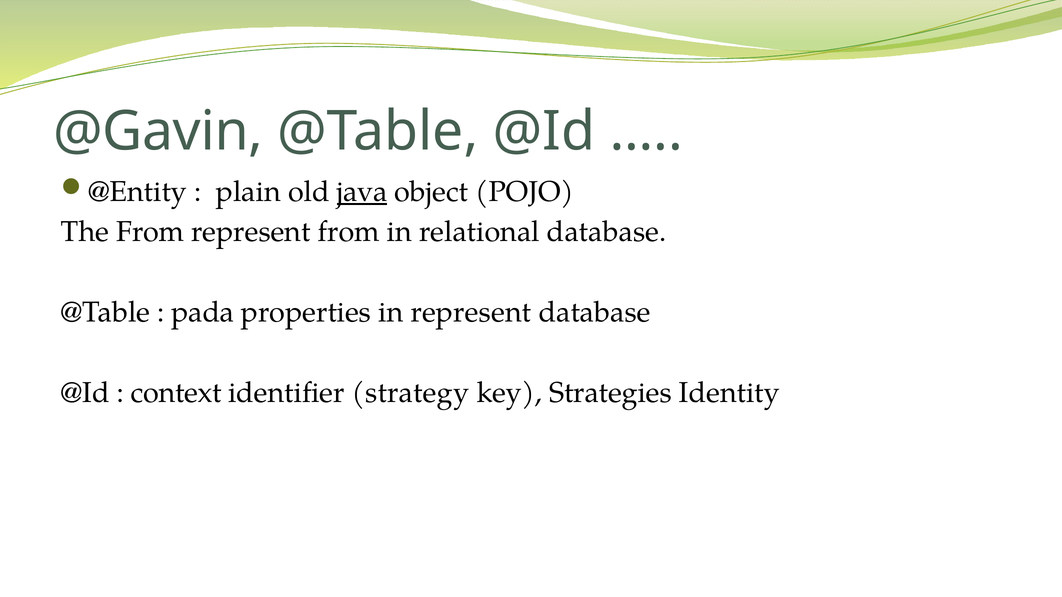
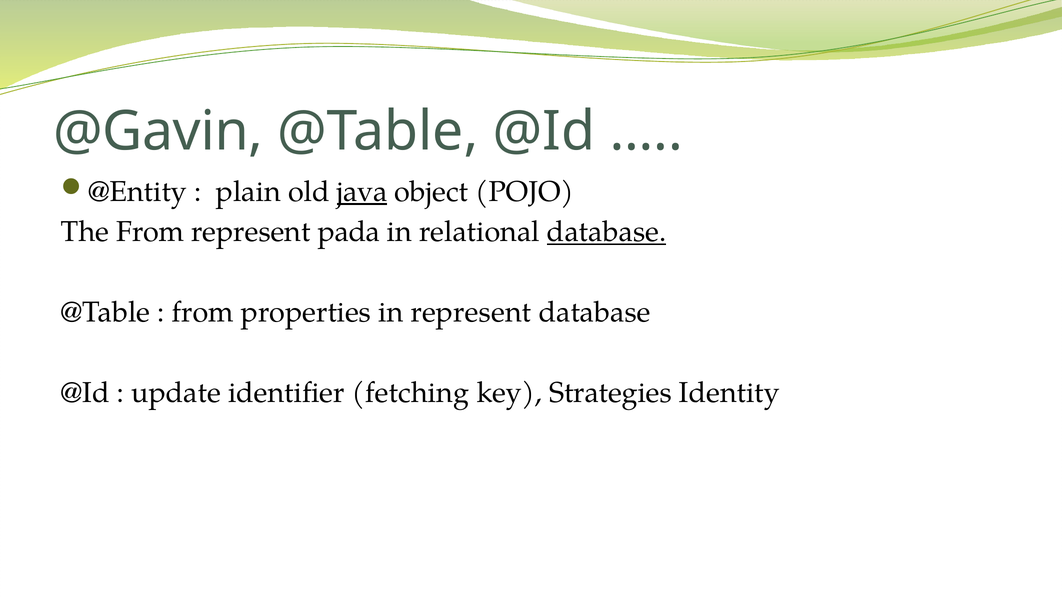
represent from: from -> pada
database at (607, 232) underline: none -> present
pada at (203, 312): pada -> from
context: context -> update
strategy: strategy -> fetching
